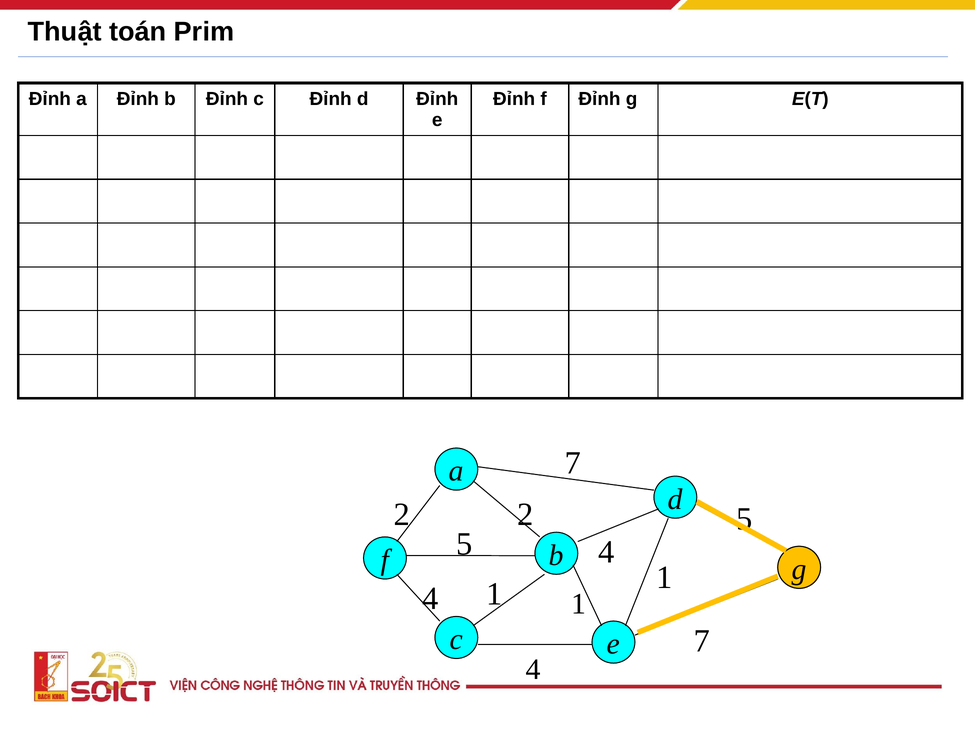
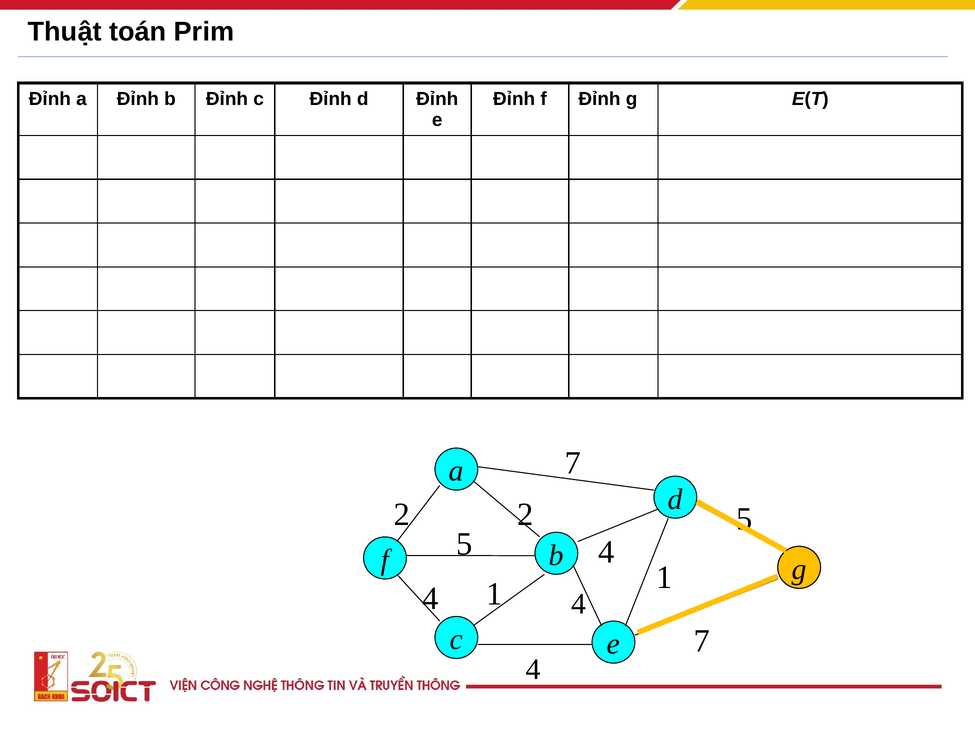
1 at (579, 604): 1 -> 4
